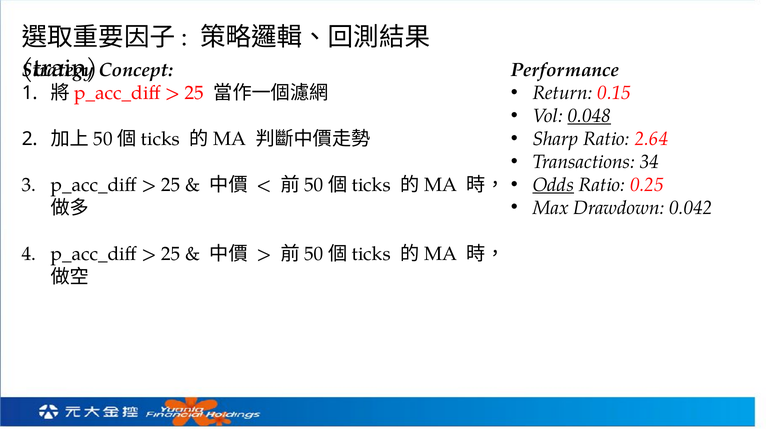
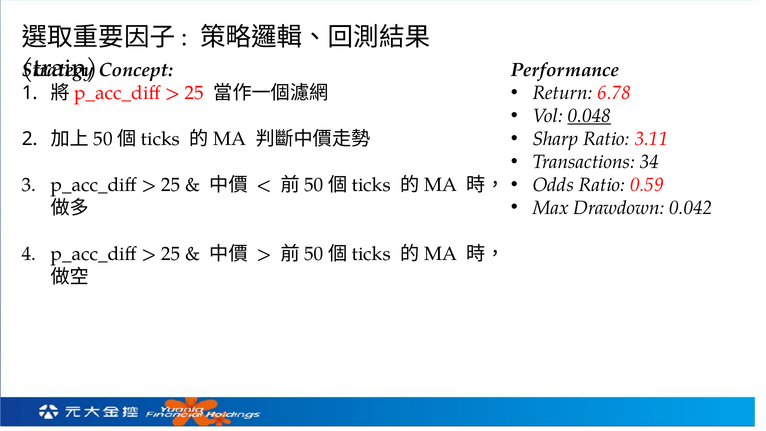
0.15: 0.15 -> 6.78
2.64: 2.64 -> 3.11
Odds underline: present -> none
0.25: 0.25 -> 0.59
